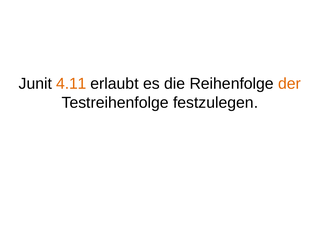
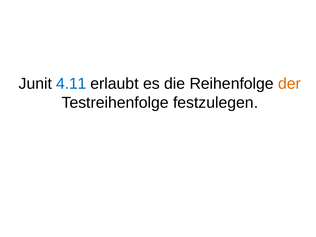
4.11 colour: orange -> blue
